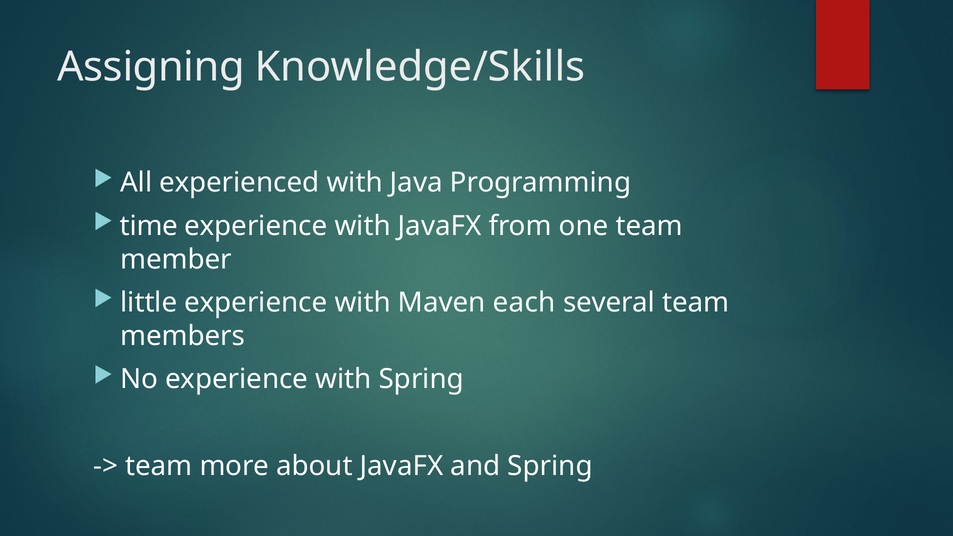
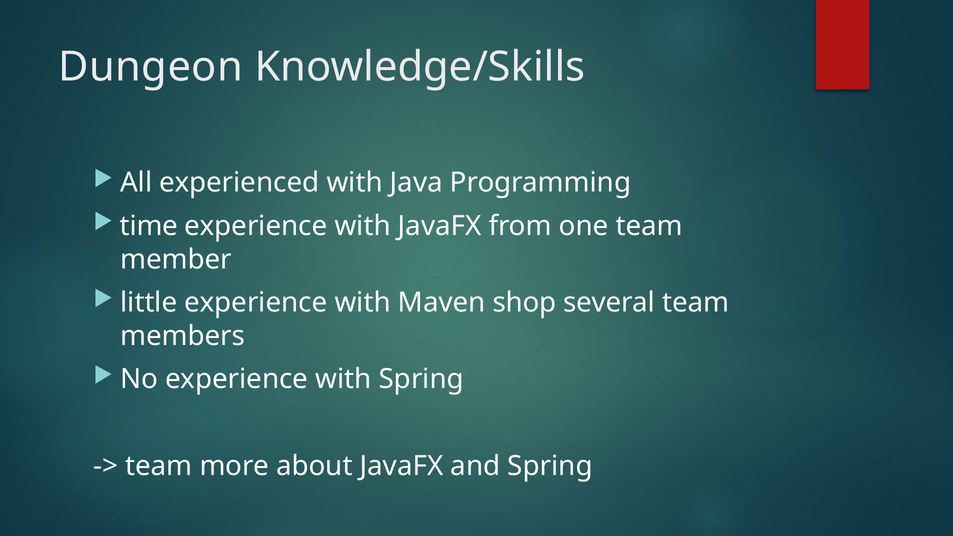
Assigning: Assigning -> Dungeon
each: each -> shop
